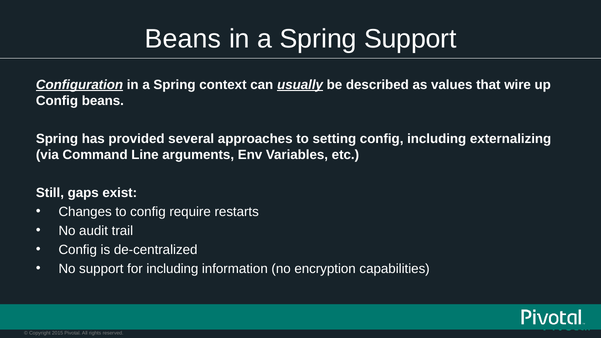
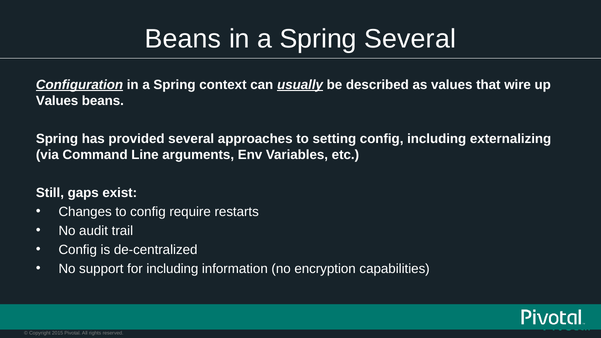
Spring Support: Support -> Several
Config at (57, 101): Config -> Values
